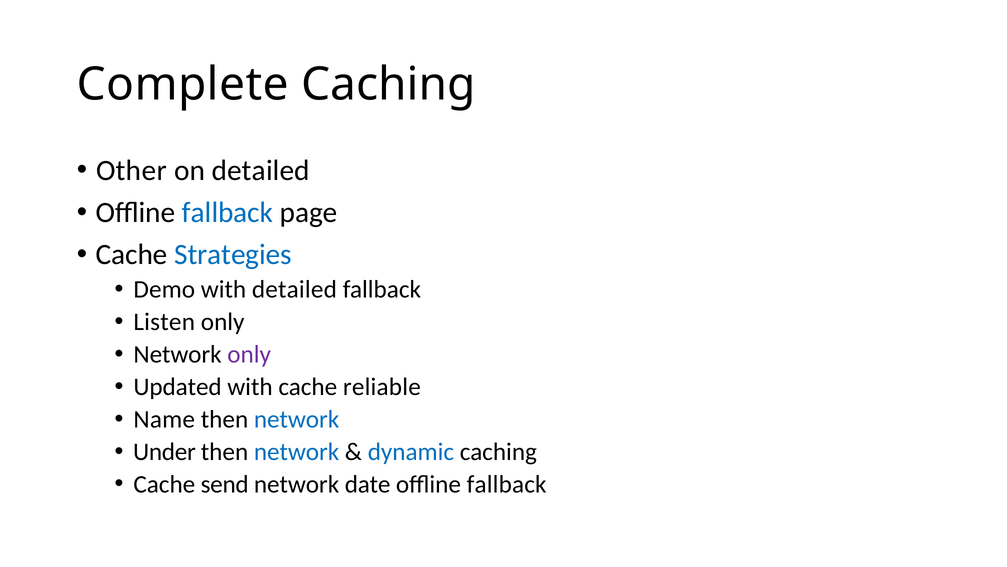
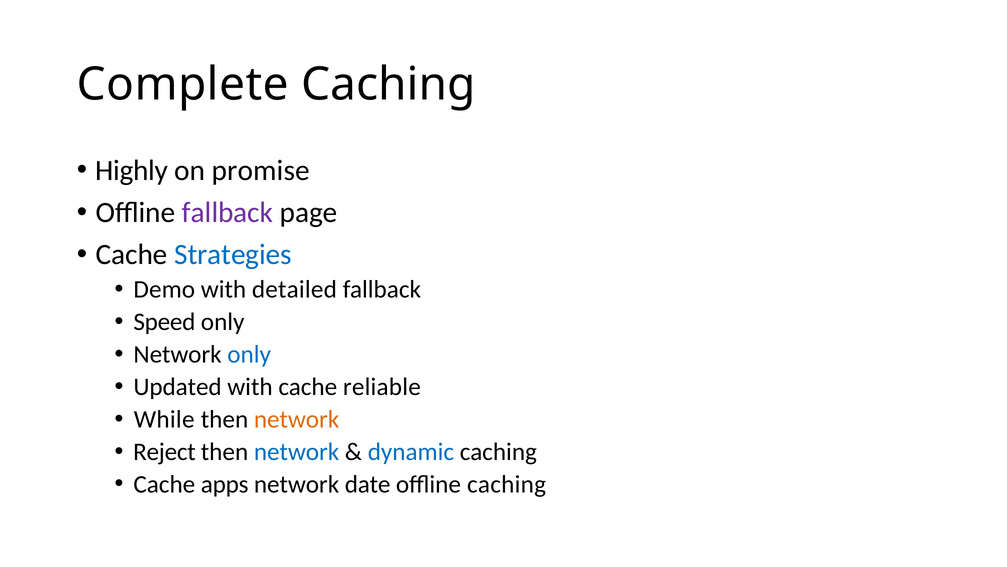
Other: Other -> Highly
on detailed: detailed -> promise
fallback at (228, 212) colour: blue -> purple
Listen: Listen -> Speed
only at (249, 354) colour: purple -> blue
Name: Name -> While
network at (297, 419) colour: blue -> orange
Under: Under -> Reject
send: send -> apps
fallback at (507, 484): fallback -> caching
